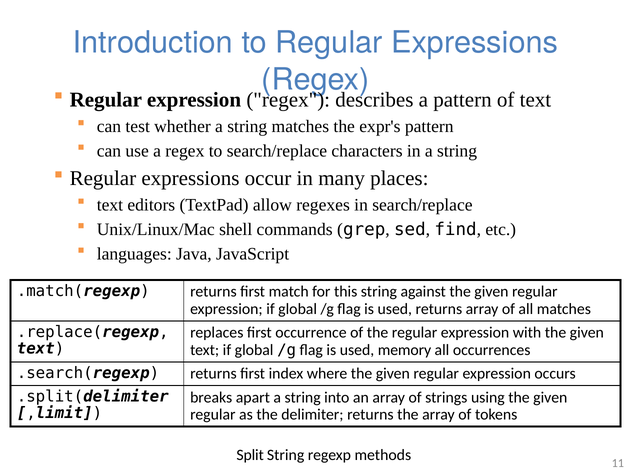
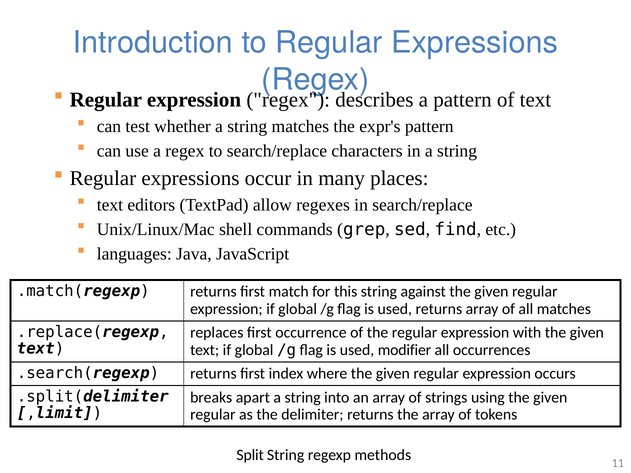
memory: memory -> modifier
